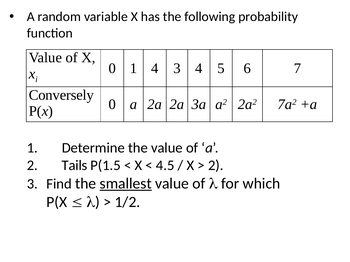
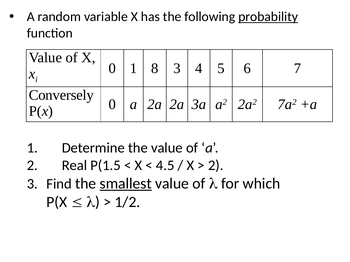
probability underline: none -> present
1 4: 4 -> 8
Tails: Tails -> Real
